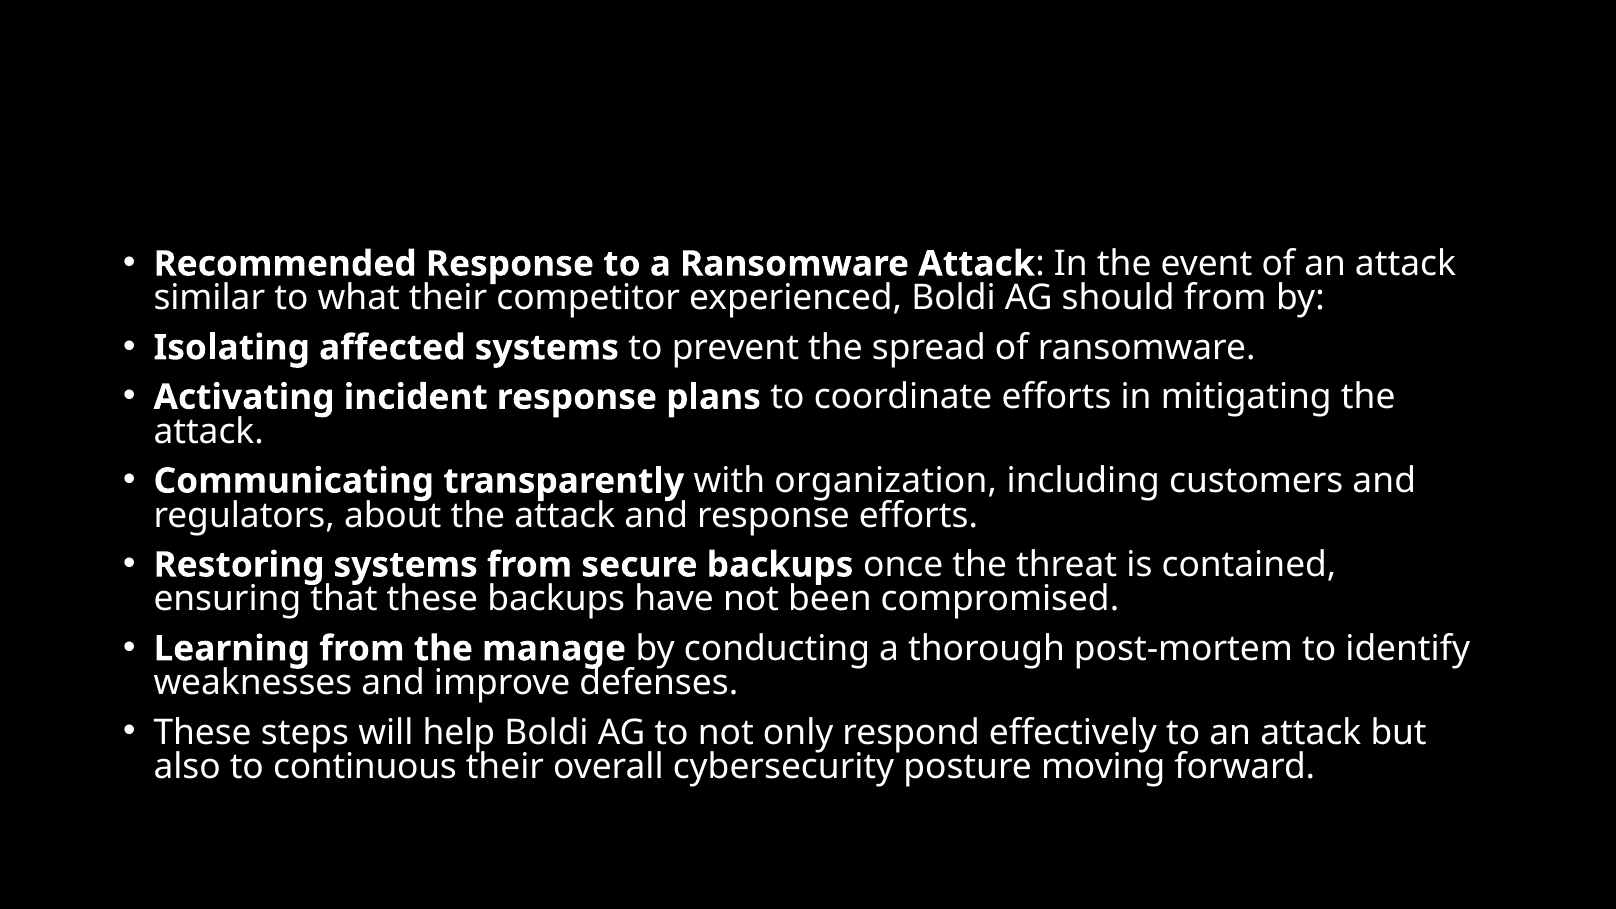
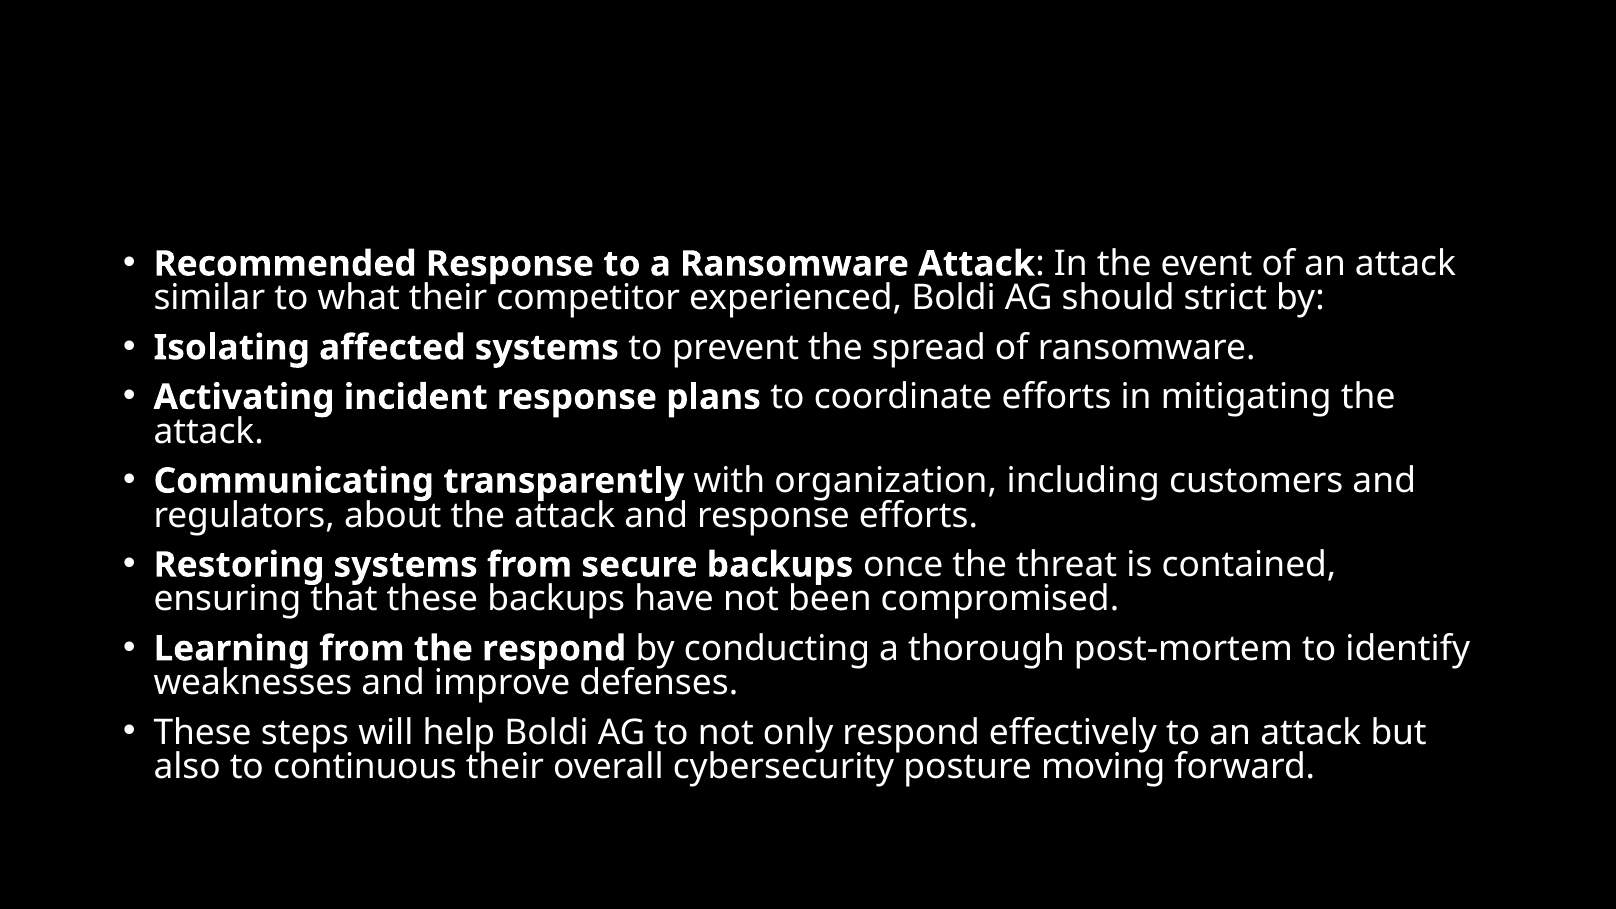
should from: from -> strict
the manage: manage -> respond
